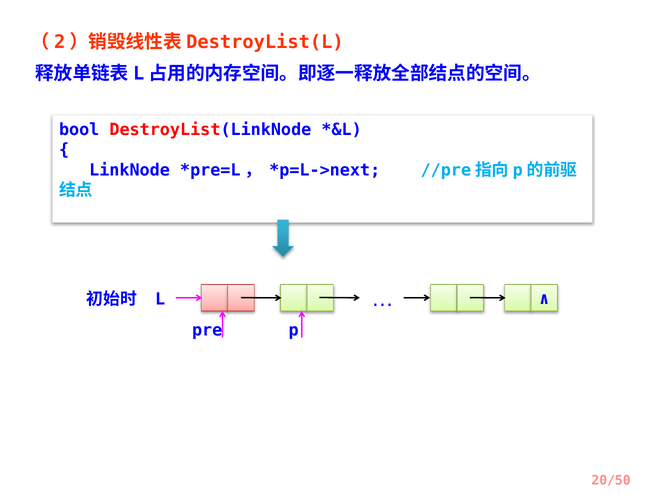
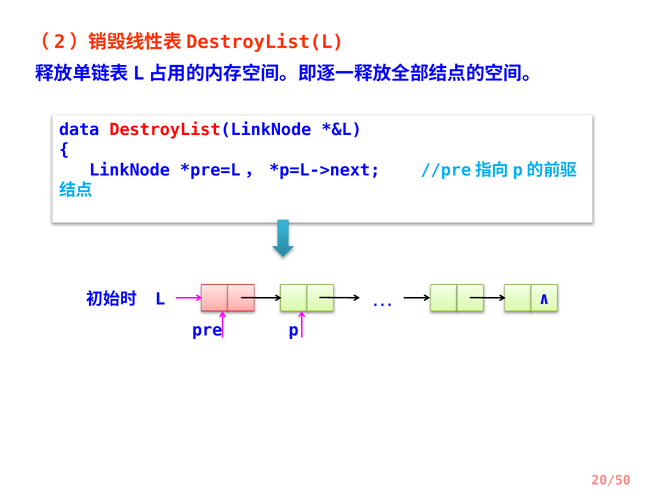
bool: bool -> data
